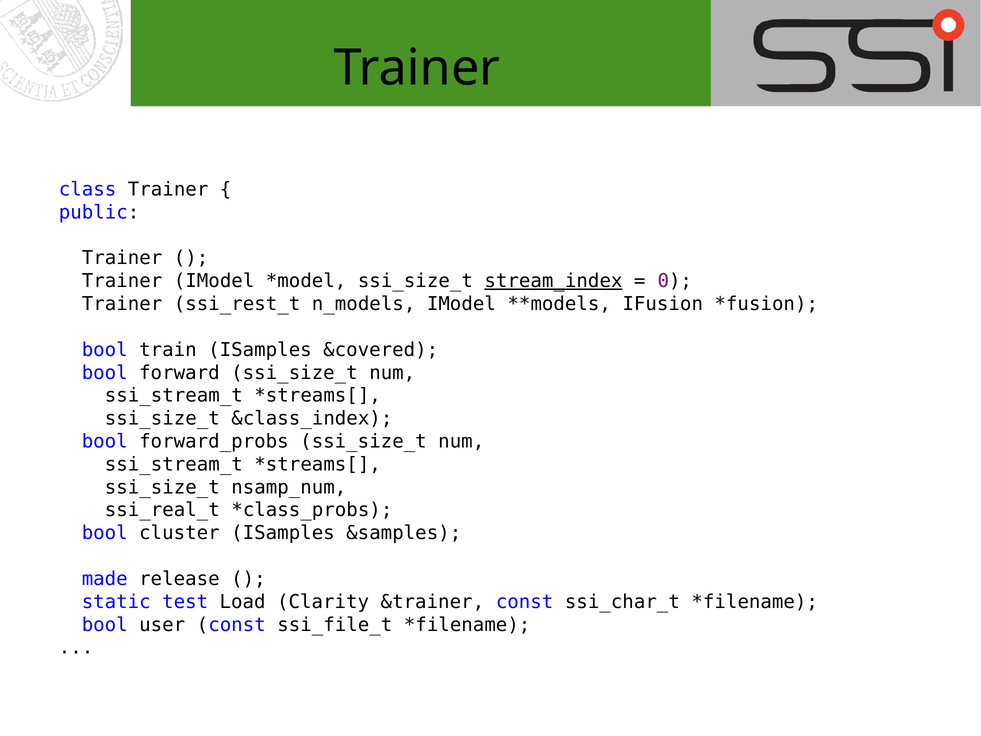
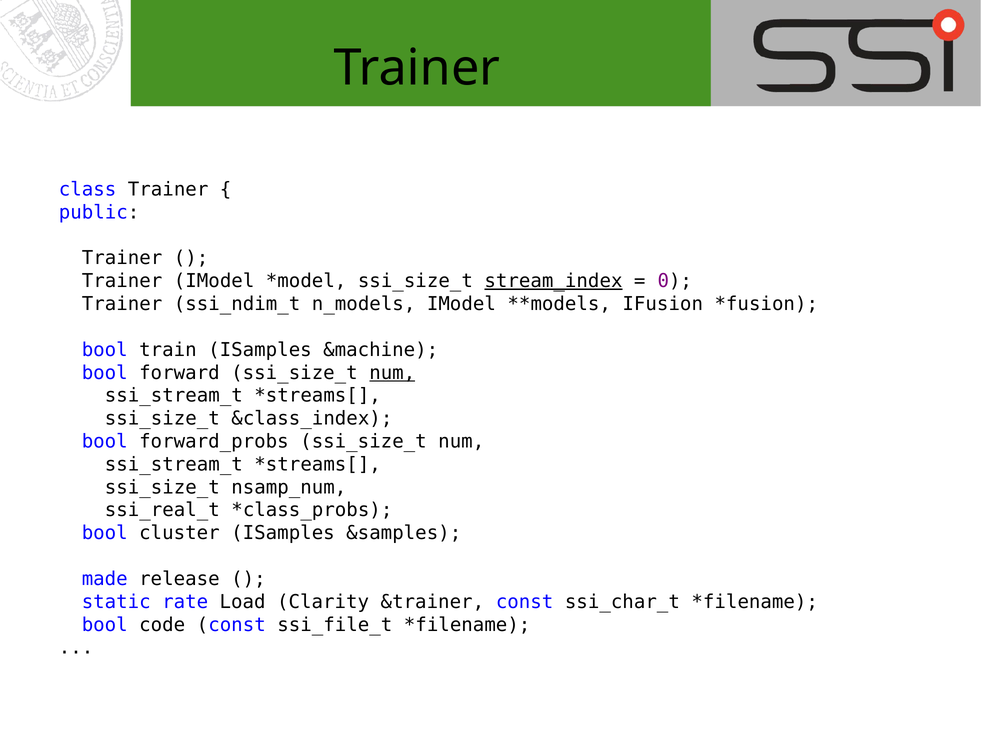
ssi_rest_t: ssi_rest_t -> ssi_ndim_t
&covered: &covered -> &machine
num at (392, 373) underline: none -> present
test: test -> rate
user: user -> code
